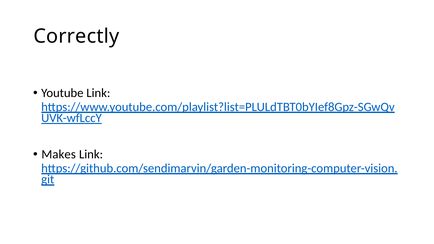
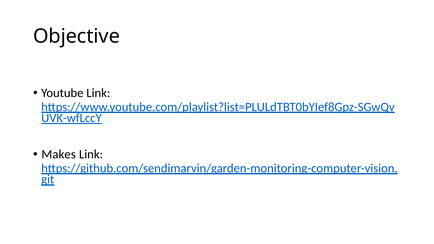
Correctly: Correctly -> Objective
